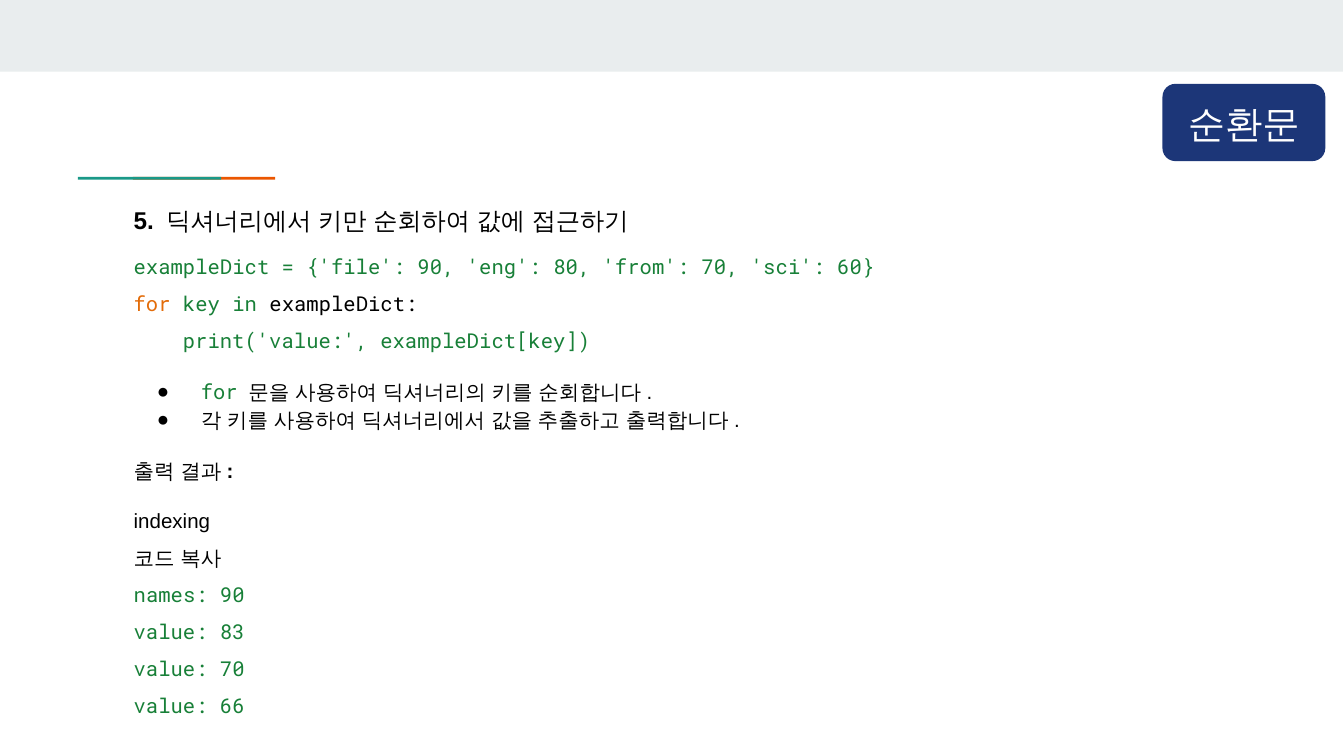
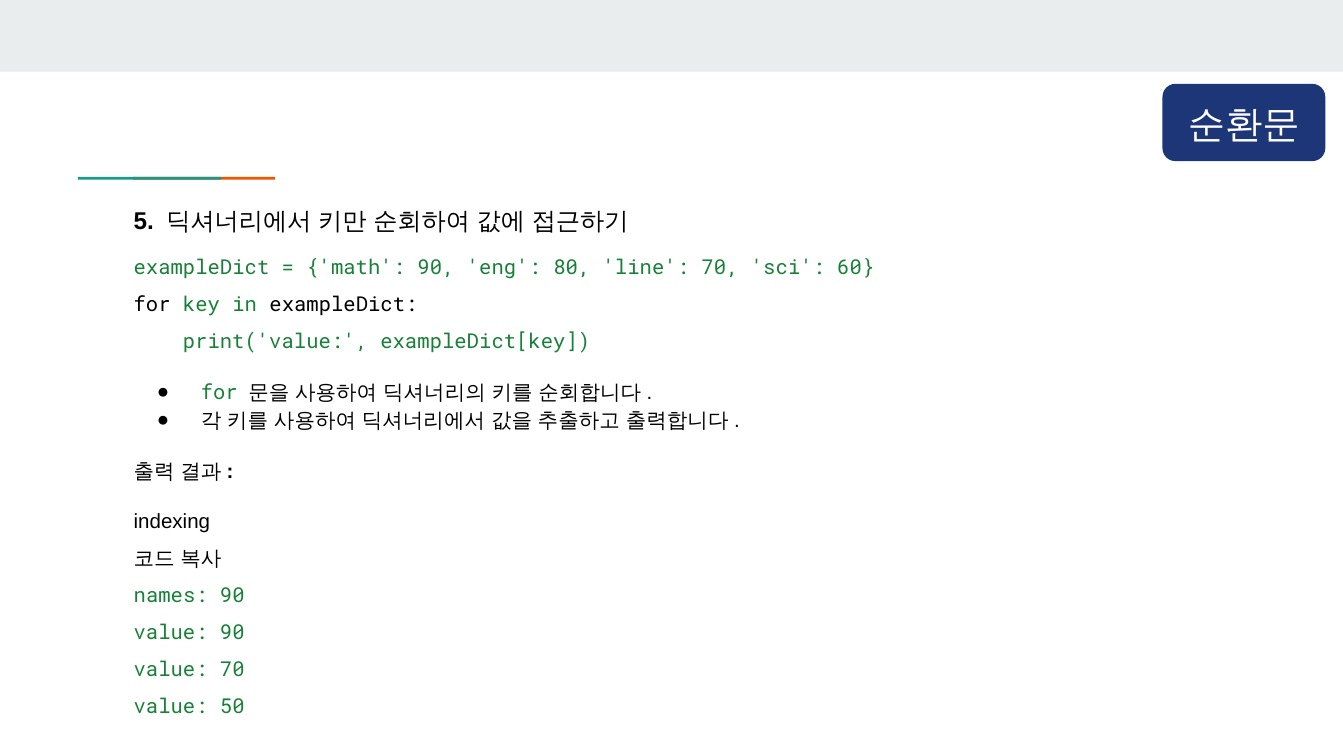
file: file -> math
from: from -> line
for at (152, 305) colour: orange -> black
value 83: 83 -> 90
66: 66 -> 50
